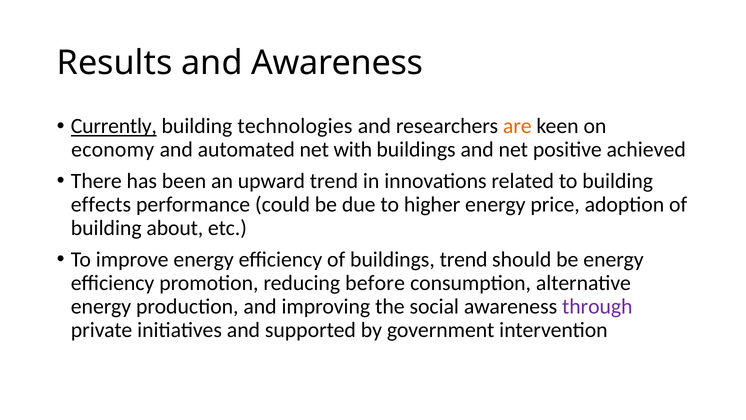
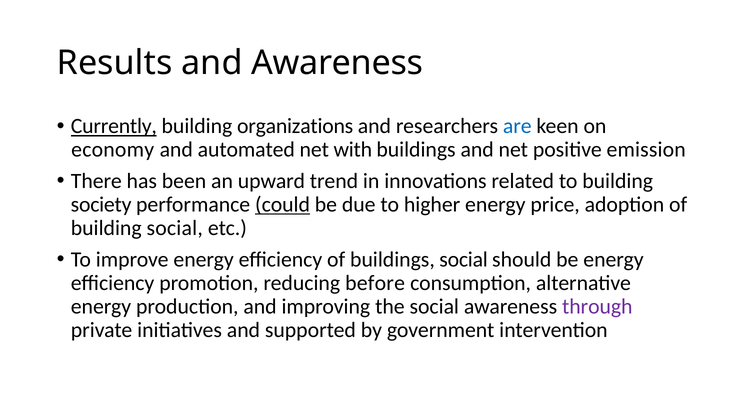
technologies: technologies -> organizations
are colour: orange -> blue
achieved: achieved -> emission
effects: effects -> society
could underline: none -> present
building about: about -> social
buildings trend: trend -> social
